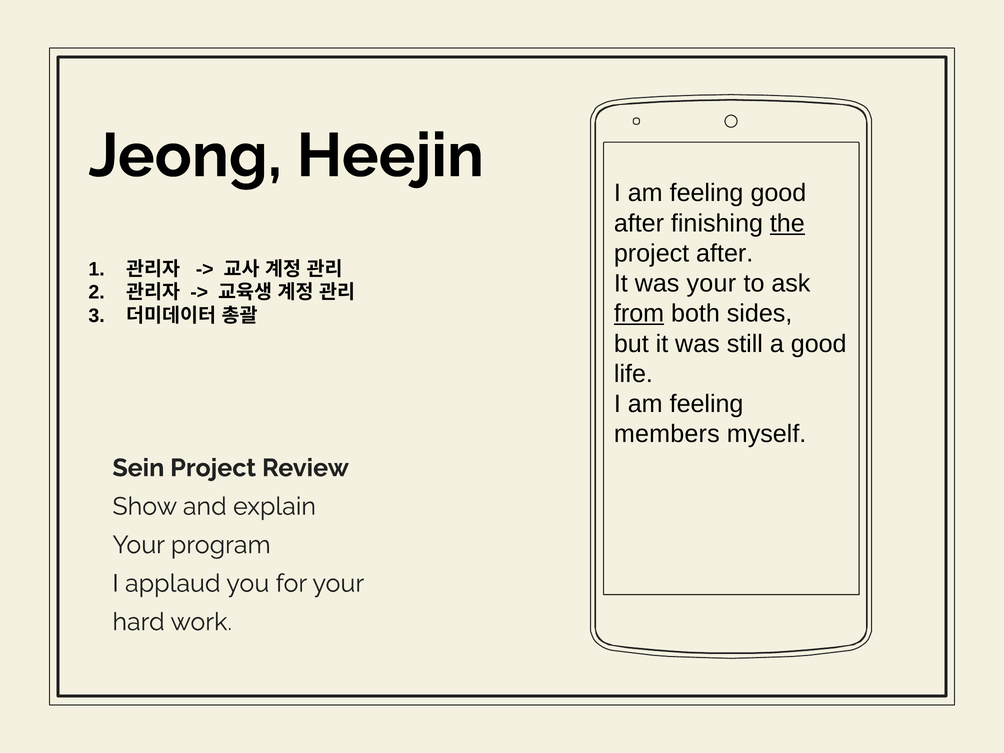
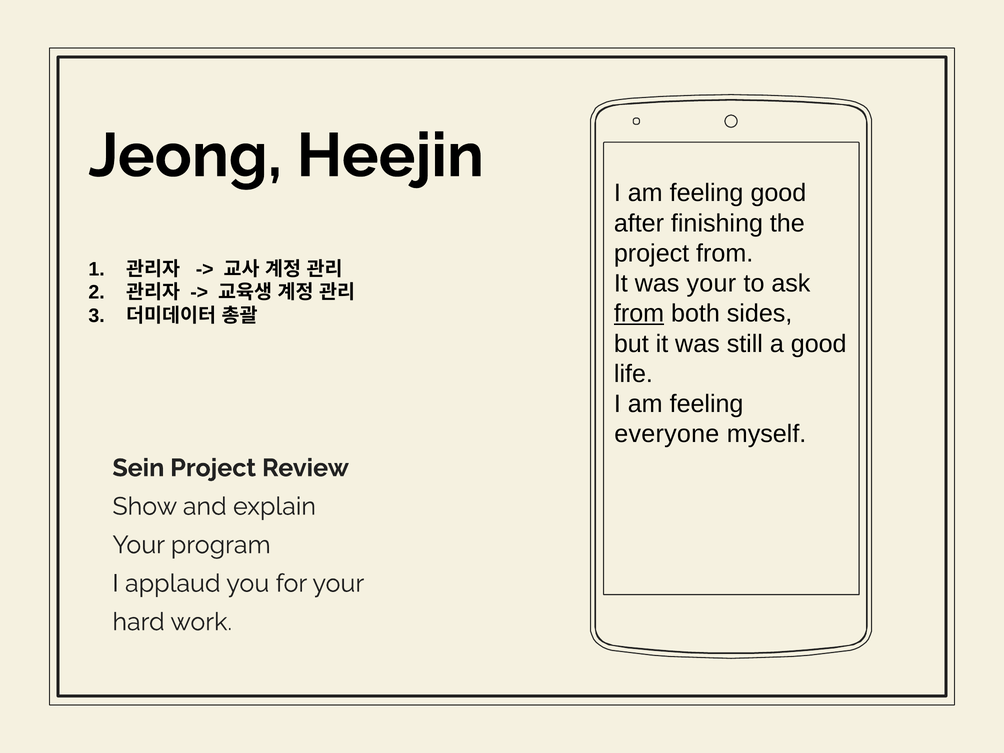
the underline: present -> none
project after: after -> from
members: members -> everyone
